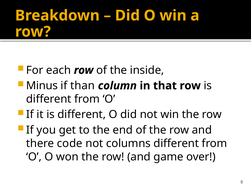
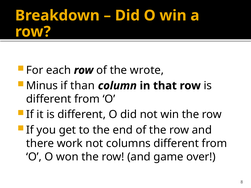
inside: inside -> wrote
code: code -> work
